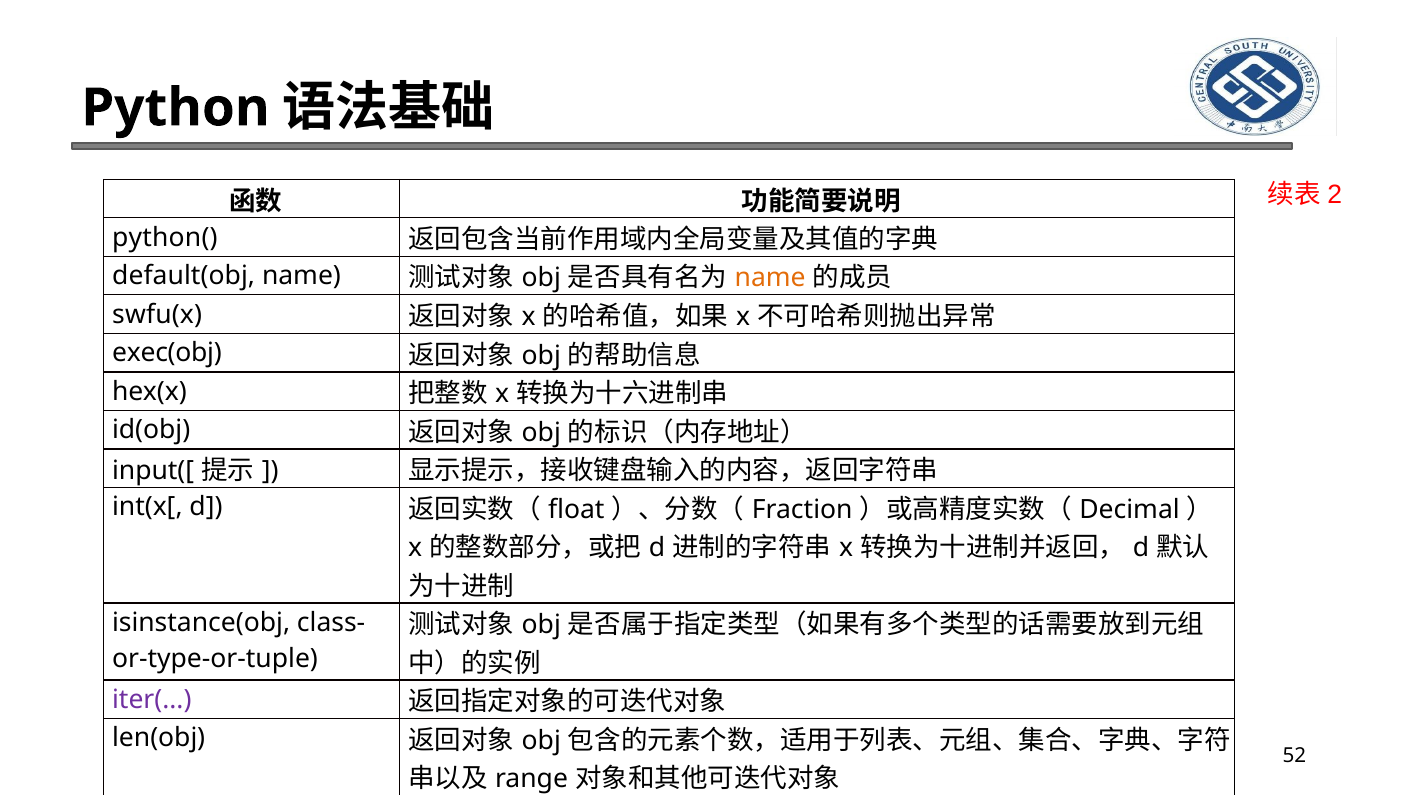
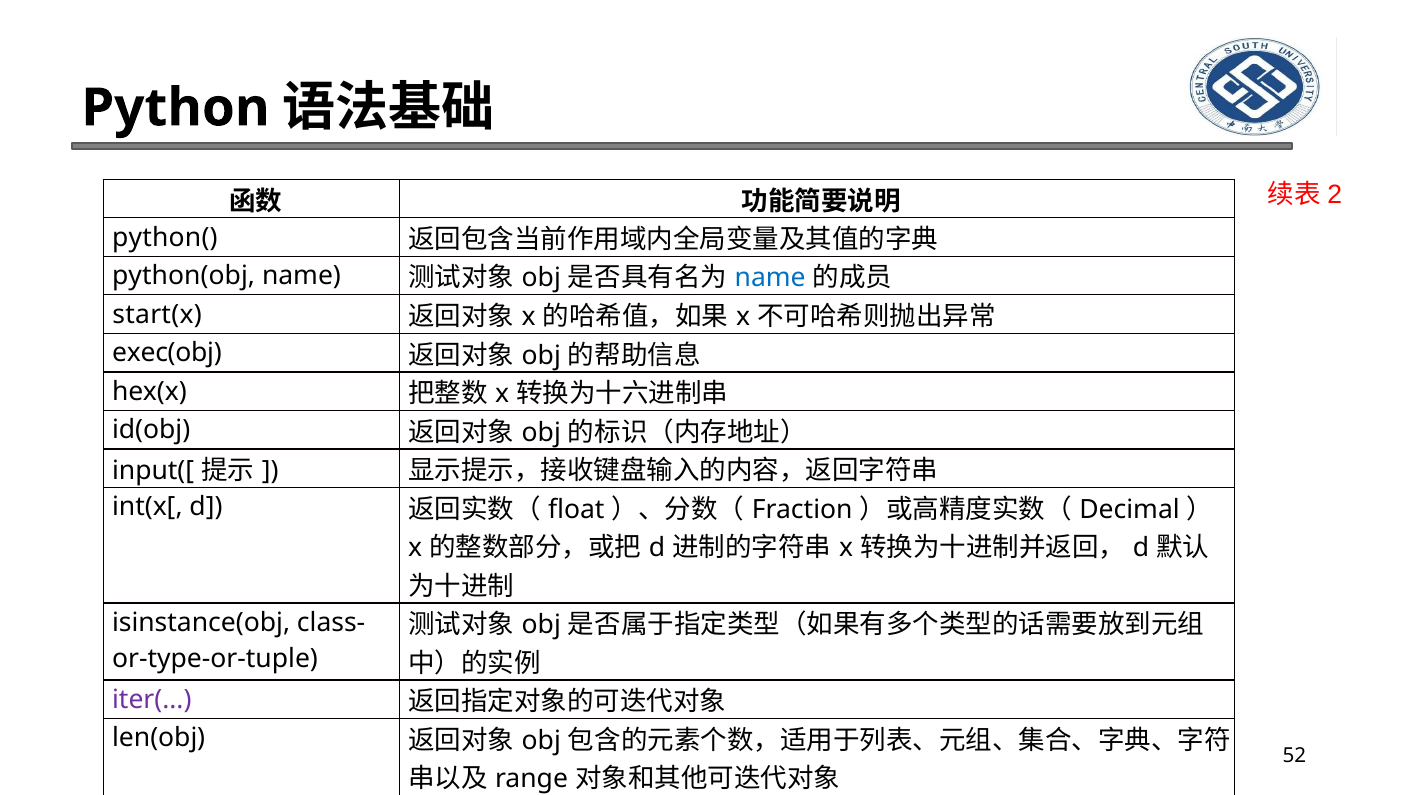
default(obj: default(obj -> python(obj
name at (770, 278) colour: orange -> blue
swfu(x: swfu(x -> start(x
